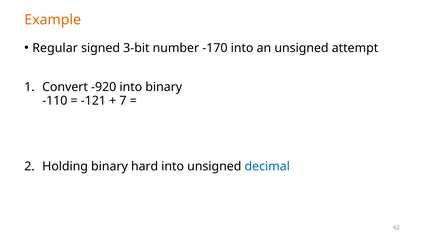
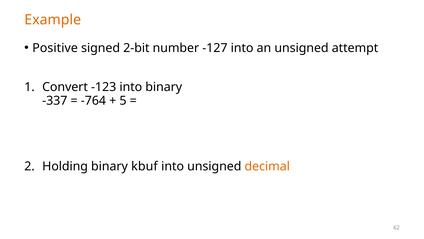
Regular: Regular -> Positive
3-bit: 3-bit -> 2-bit
-170: -170 -> -127
-920: -920 -> -123
-110: -110 -> -337
-121: -121 -> -764
7: 7 -> 5
hard: hard -> kbuf
decimal colour: blue -> orange
